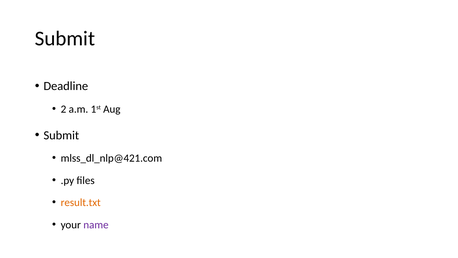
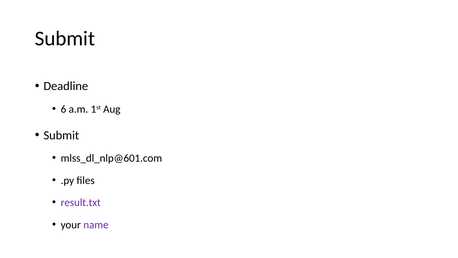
2: 2 -> 6
mlss_dl_nlp@421.com: mlss_dl_nlp@421.com -> mlss_dl_nlp@601.com
result.txt colour: orange -> purple
